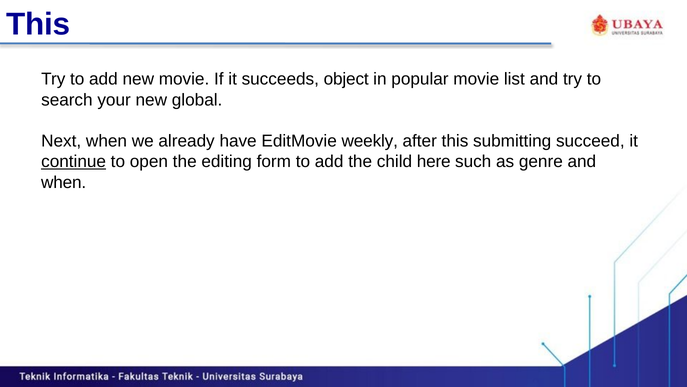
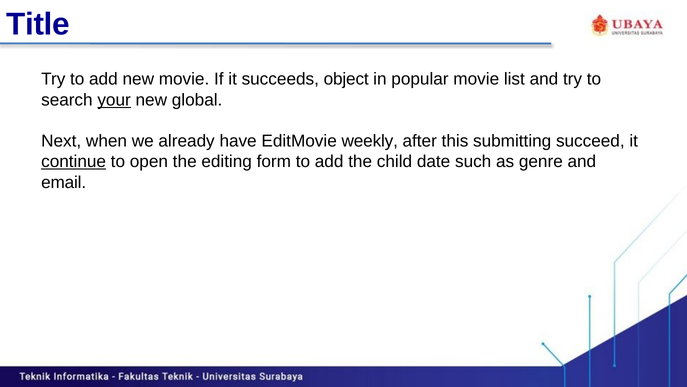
This at (38, 25): This -> Title
your underline: none -> present
here: here -> date
when at (64, 182): when -> email
